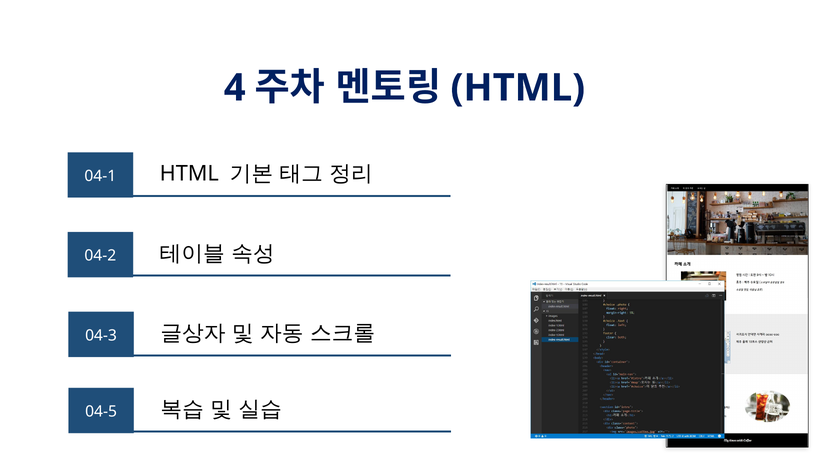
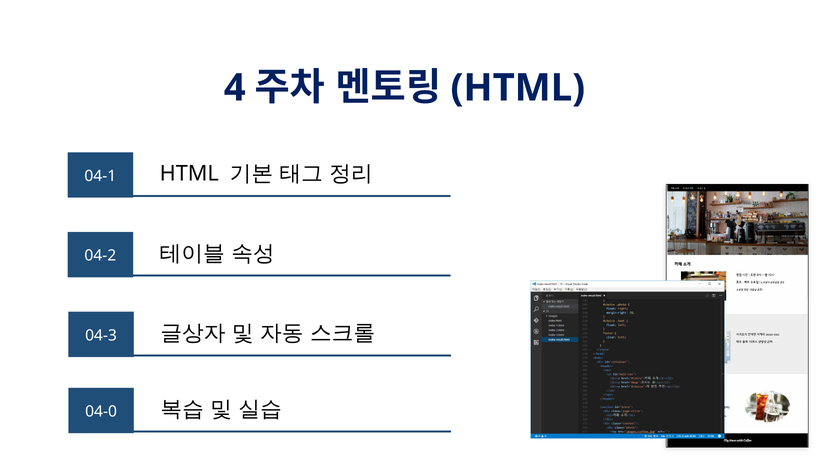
04-5: 04-5 -> 04-0
